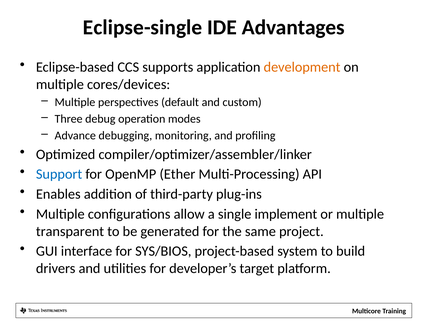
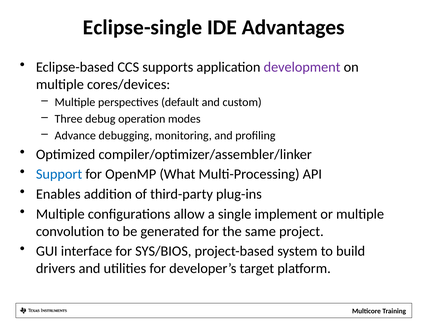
development colour: orange -> purple
Ether: Ether -> What
transparent: transparent -> convolution
